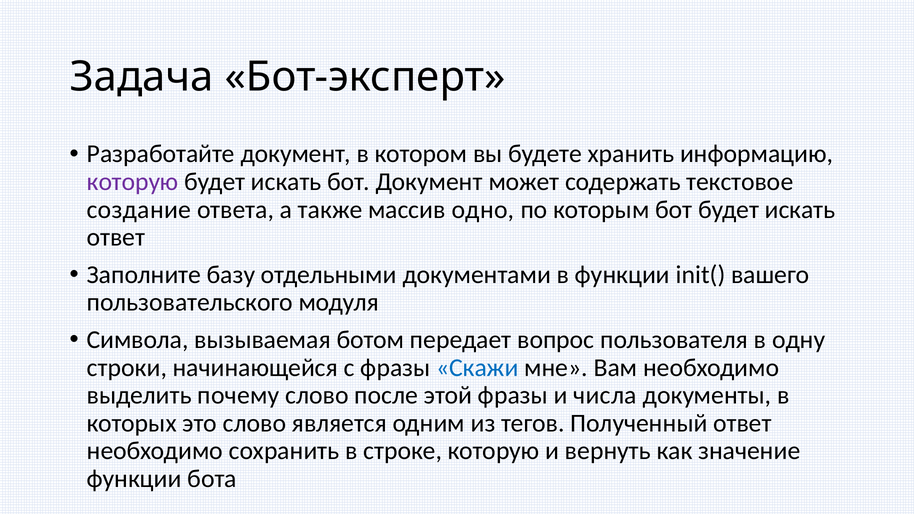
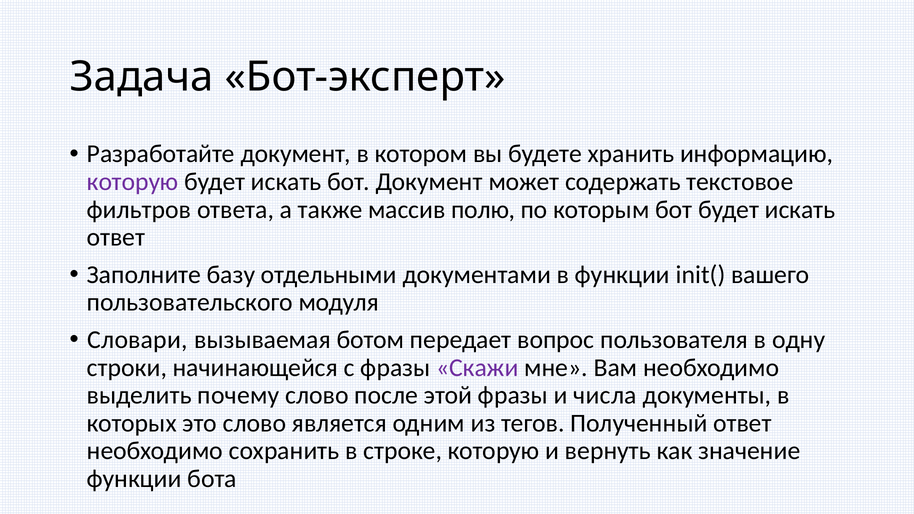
создание: создание -> фильтров
одно: одно -> полю
Символа: Символа -> Словари
Скажи colour: blue -> purple
